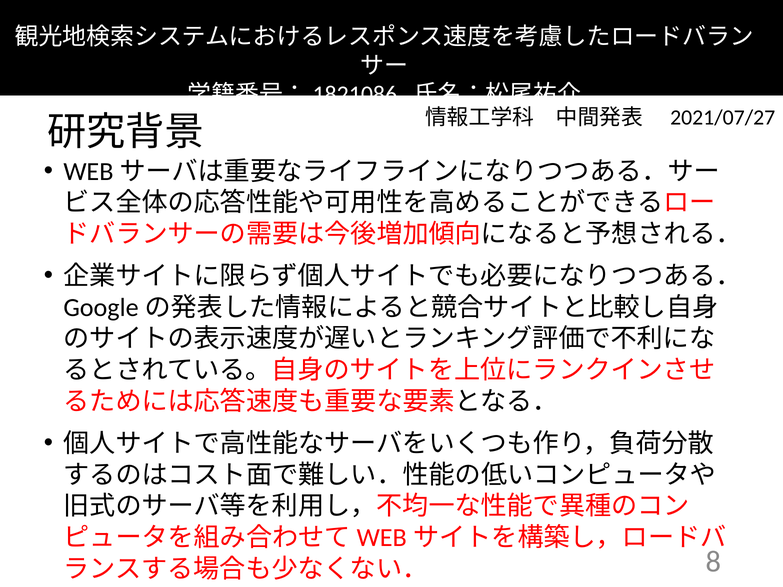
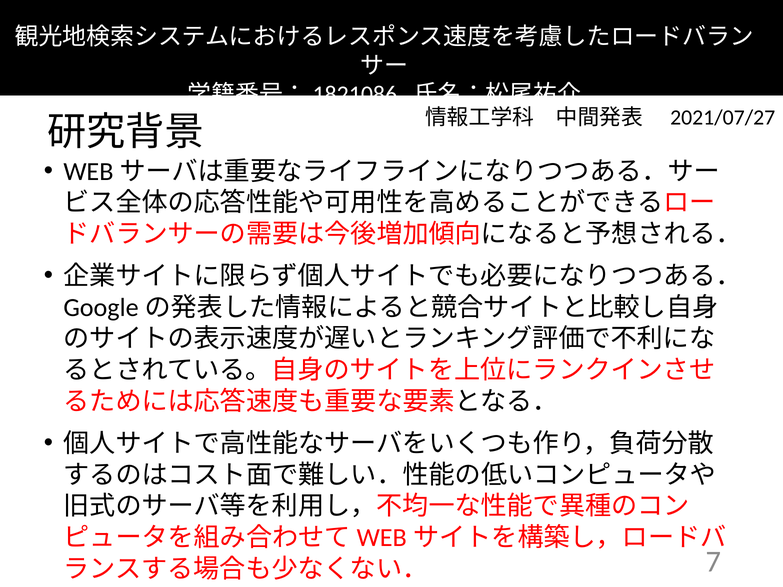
8: 8 -> 7
